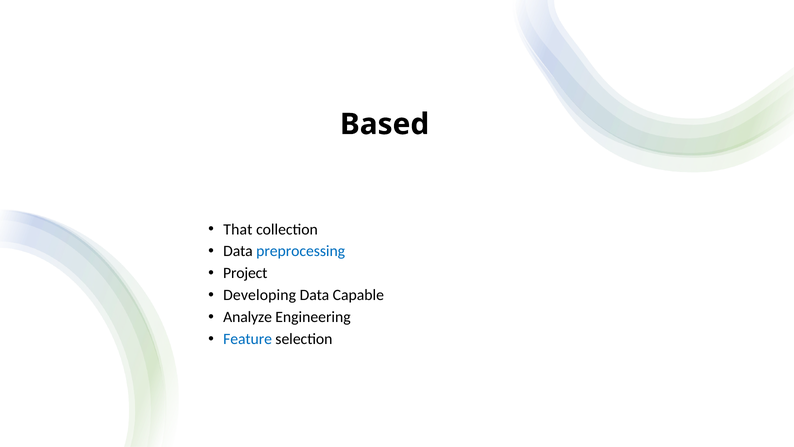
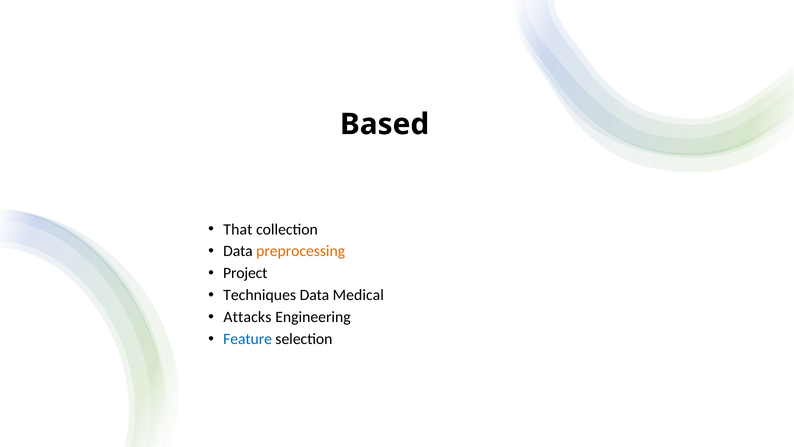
preprocessing colour: blue -> orange
Developing: Developing -> Techniques
Capable: Capable -> Medical
Analyze: Analyze -> Attacks
